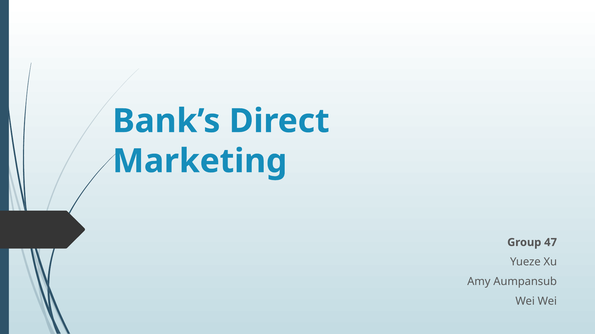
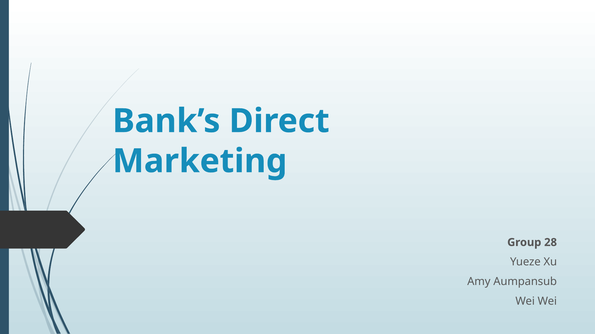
47: 47 -> 28
